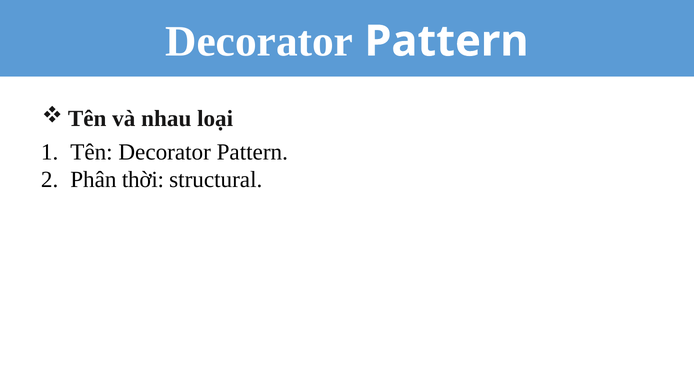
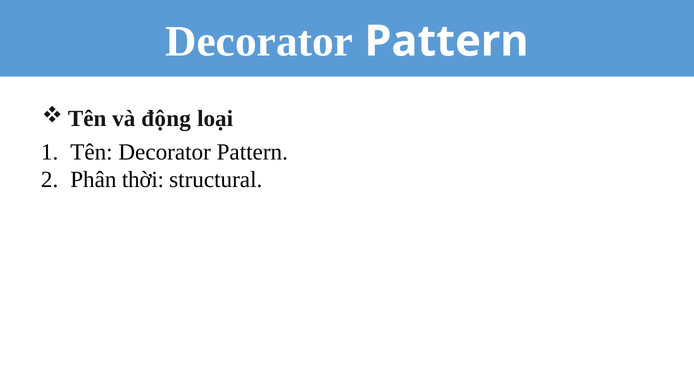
nhau: nhau -> động
